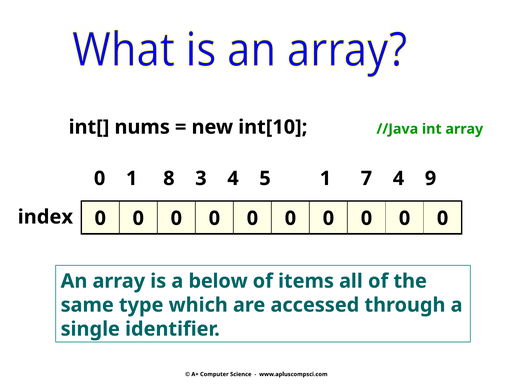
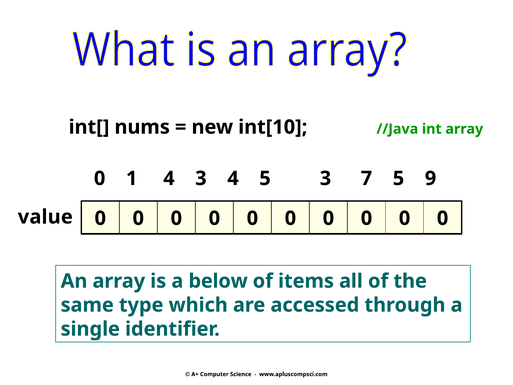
1 8: 8 -> 4
5 1: 1 -> 3
7 4: 4 -> 5
index: index -> value
